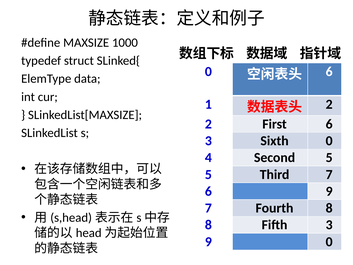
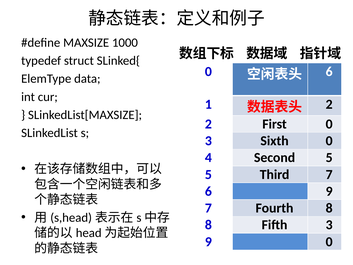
First 6: 6 -> 0
